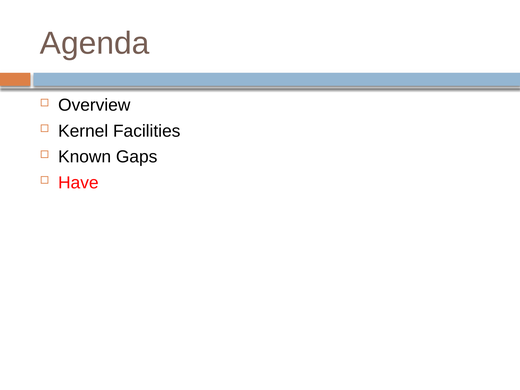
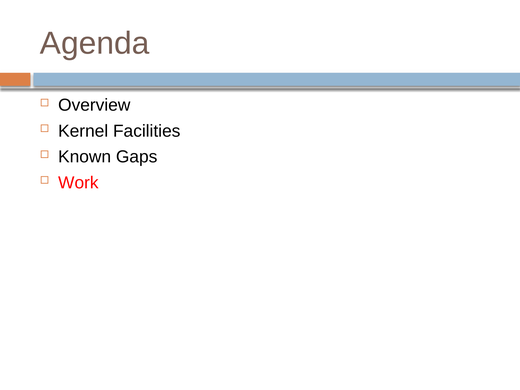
Have: Have -> Work
